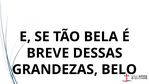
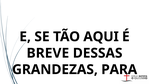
BELA: BELA -> AQUI
BELO: BELO -> PARA
